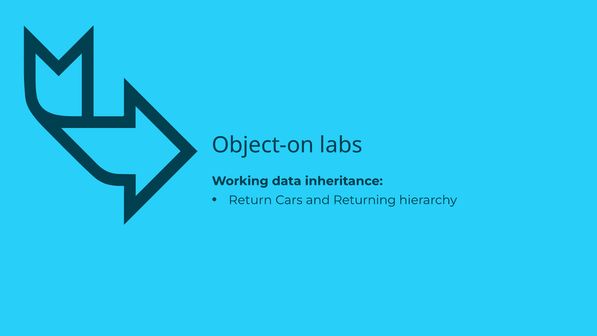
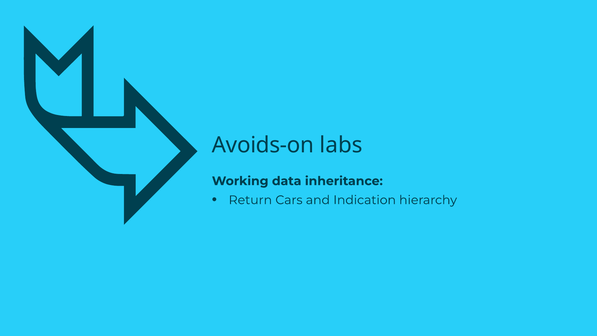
Object-on: Object-on -> Avoids-on
Returning: Returning -> Indication
